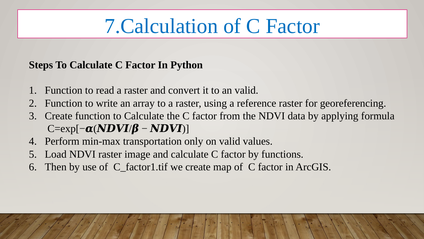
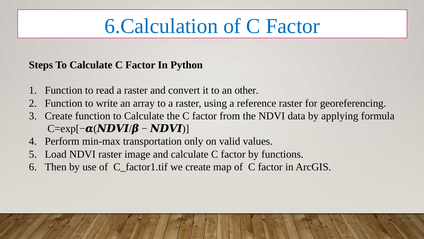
7.Calculation: 7.Calculation -> 6.Calculation
an valid: valid -> other
